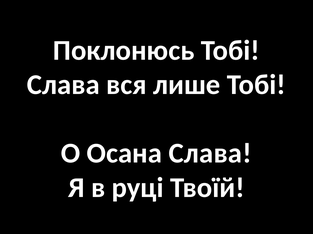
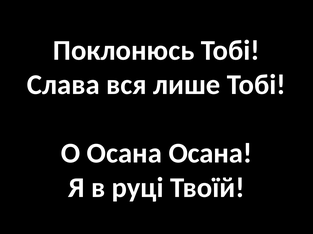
Осана Слава: Слава -> Осана
